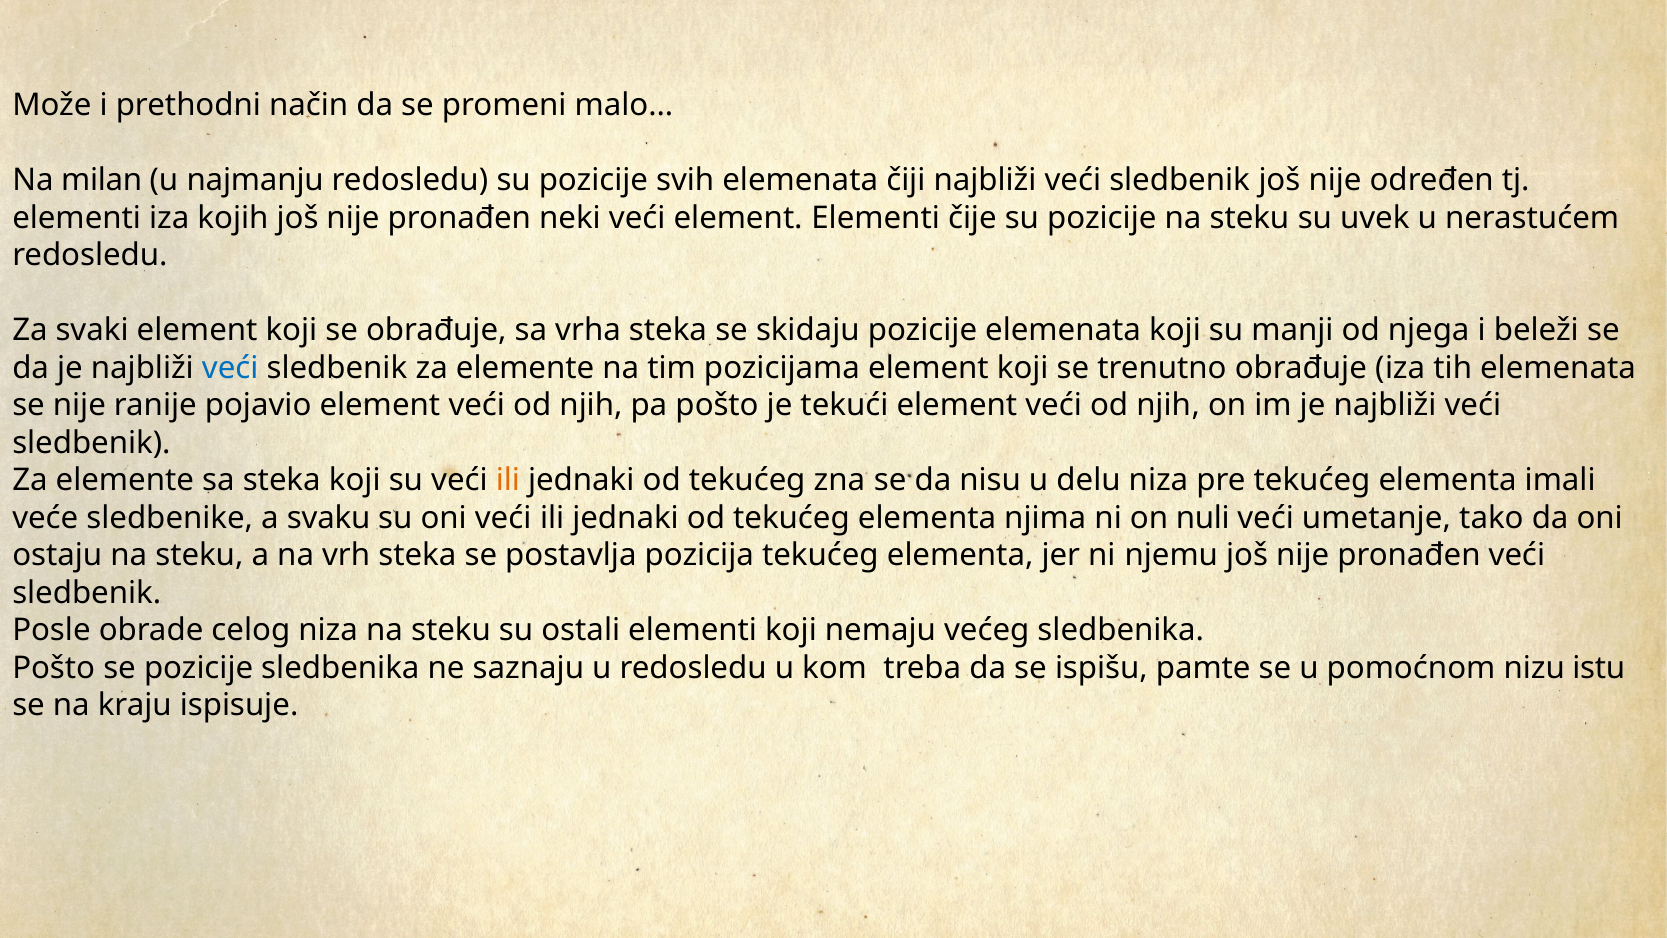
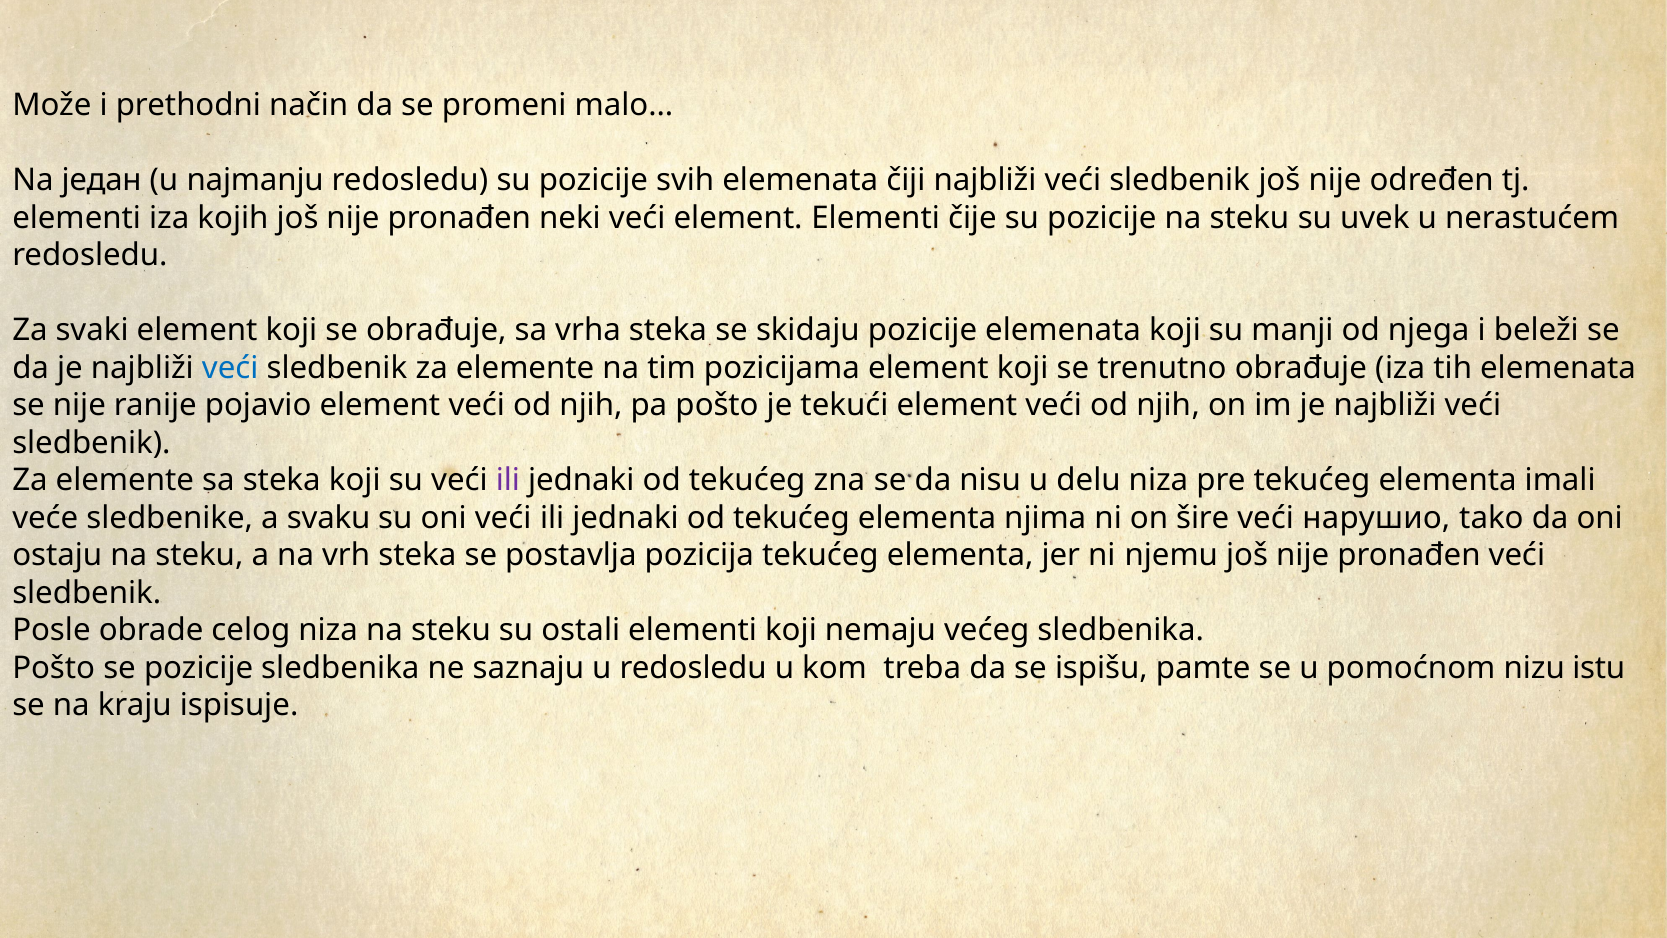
milan: milan -> један
ili at (508, 480) colour: orange -> purple
nuli: nuli -> šire
umetanje: umetanje -> нарушио
